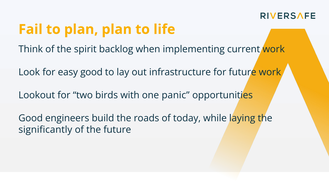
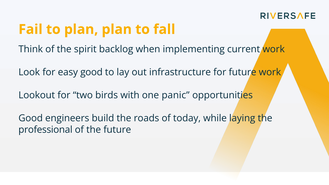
life: life -> fall
significantly: significantly -> professional
